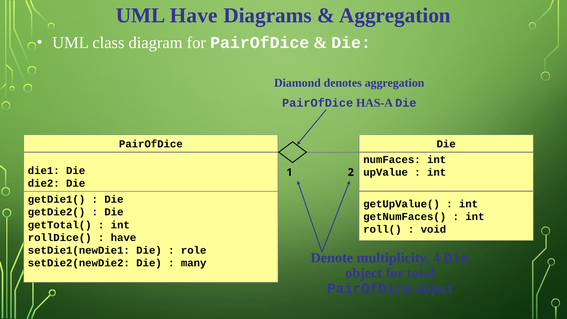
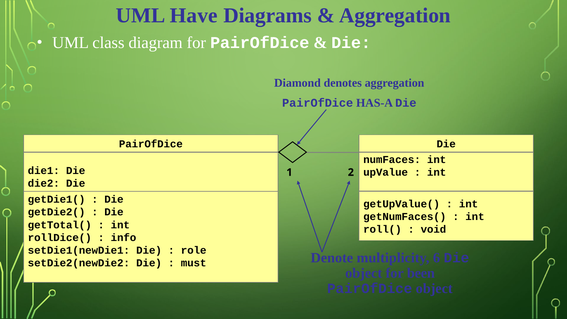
have at (123, 238): have -> info
4: 4 -> 6
many: many -> must
total: total -> been
